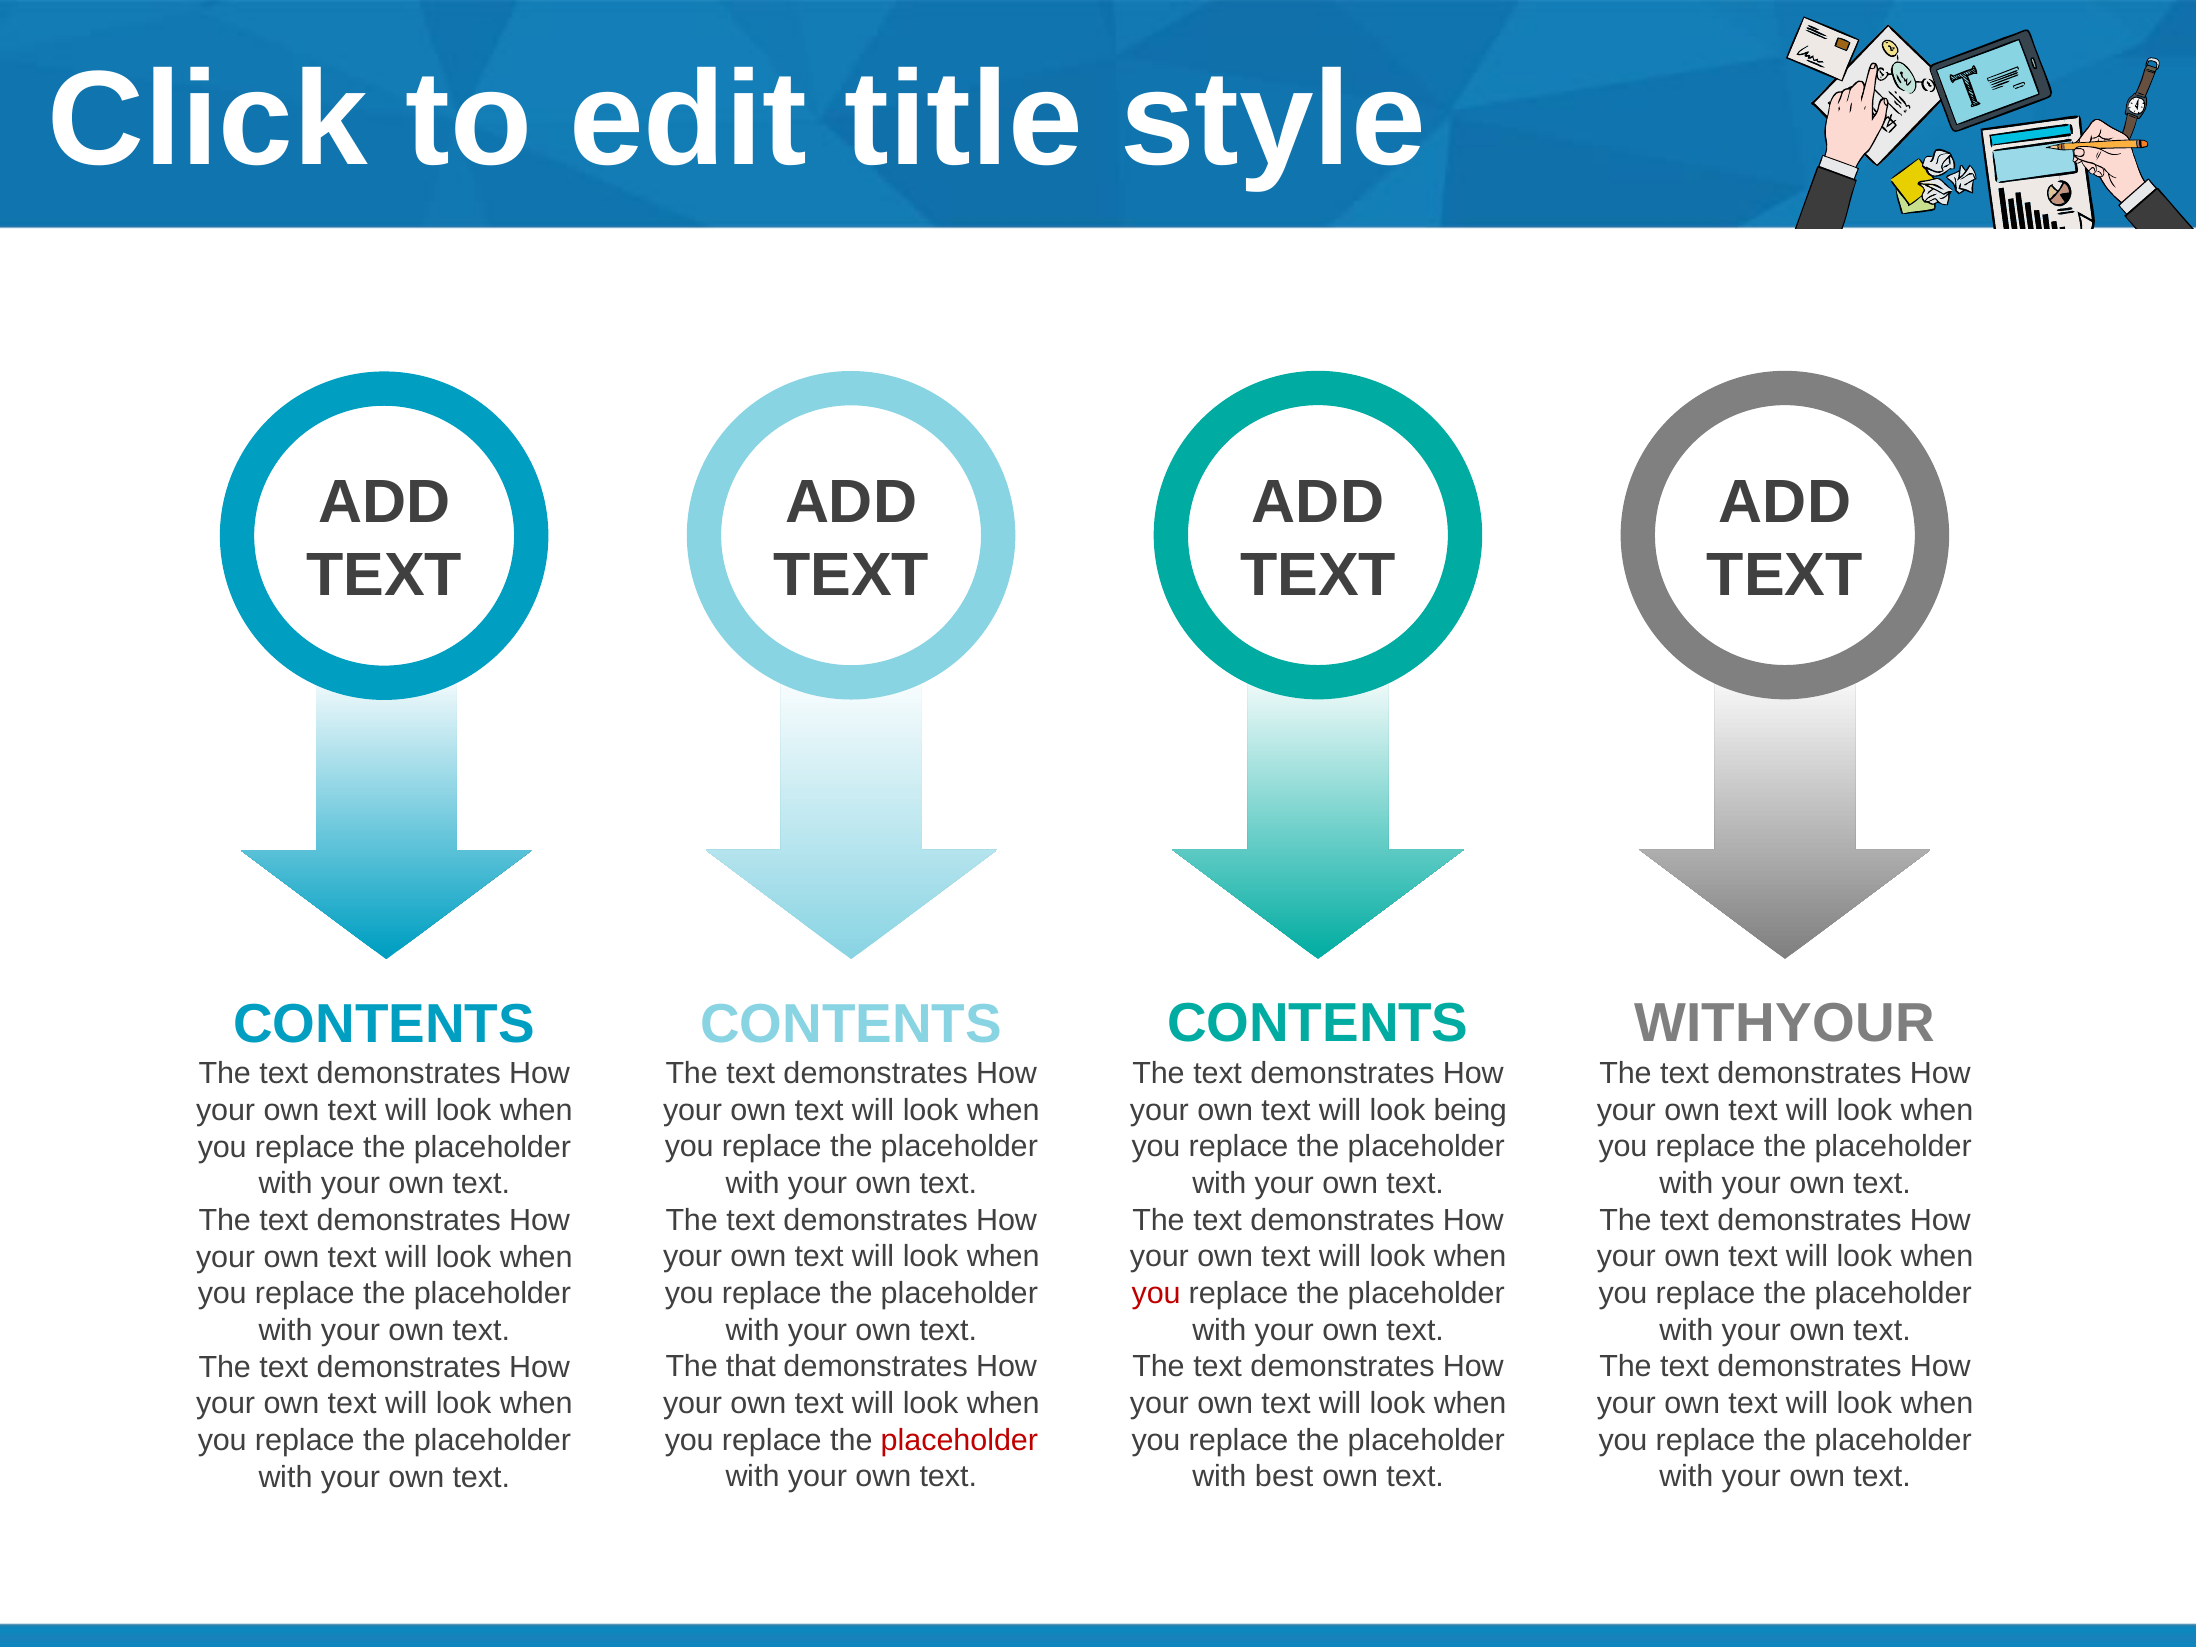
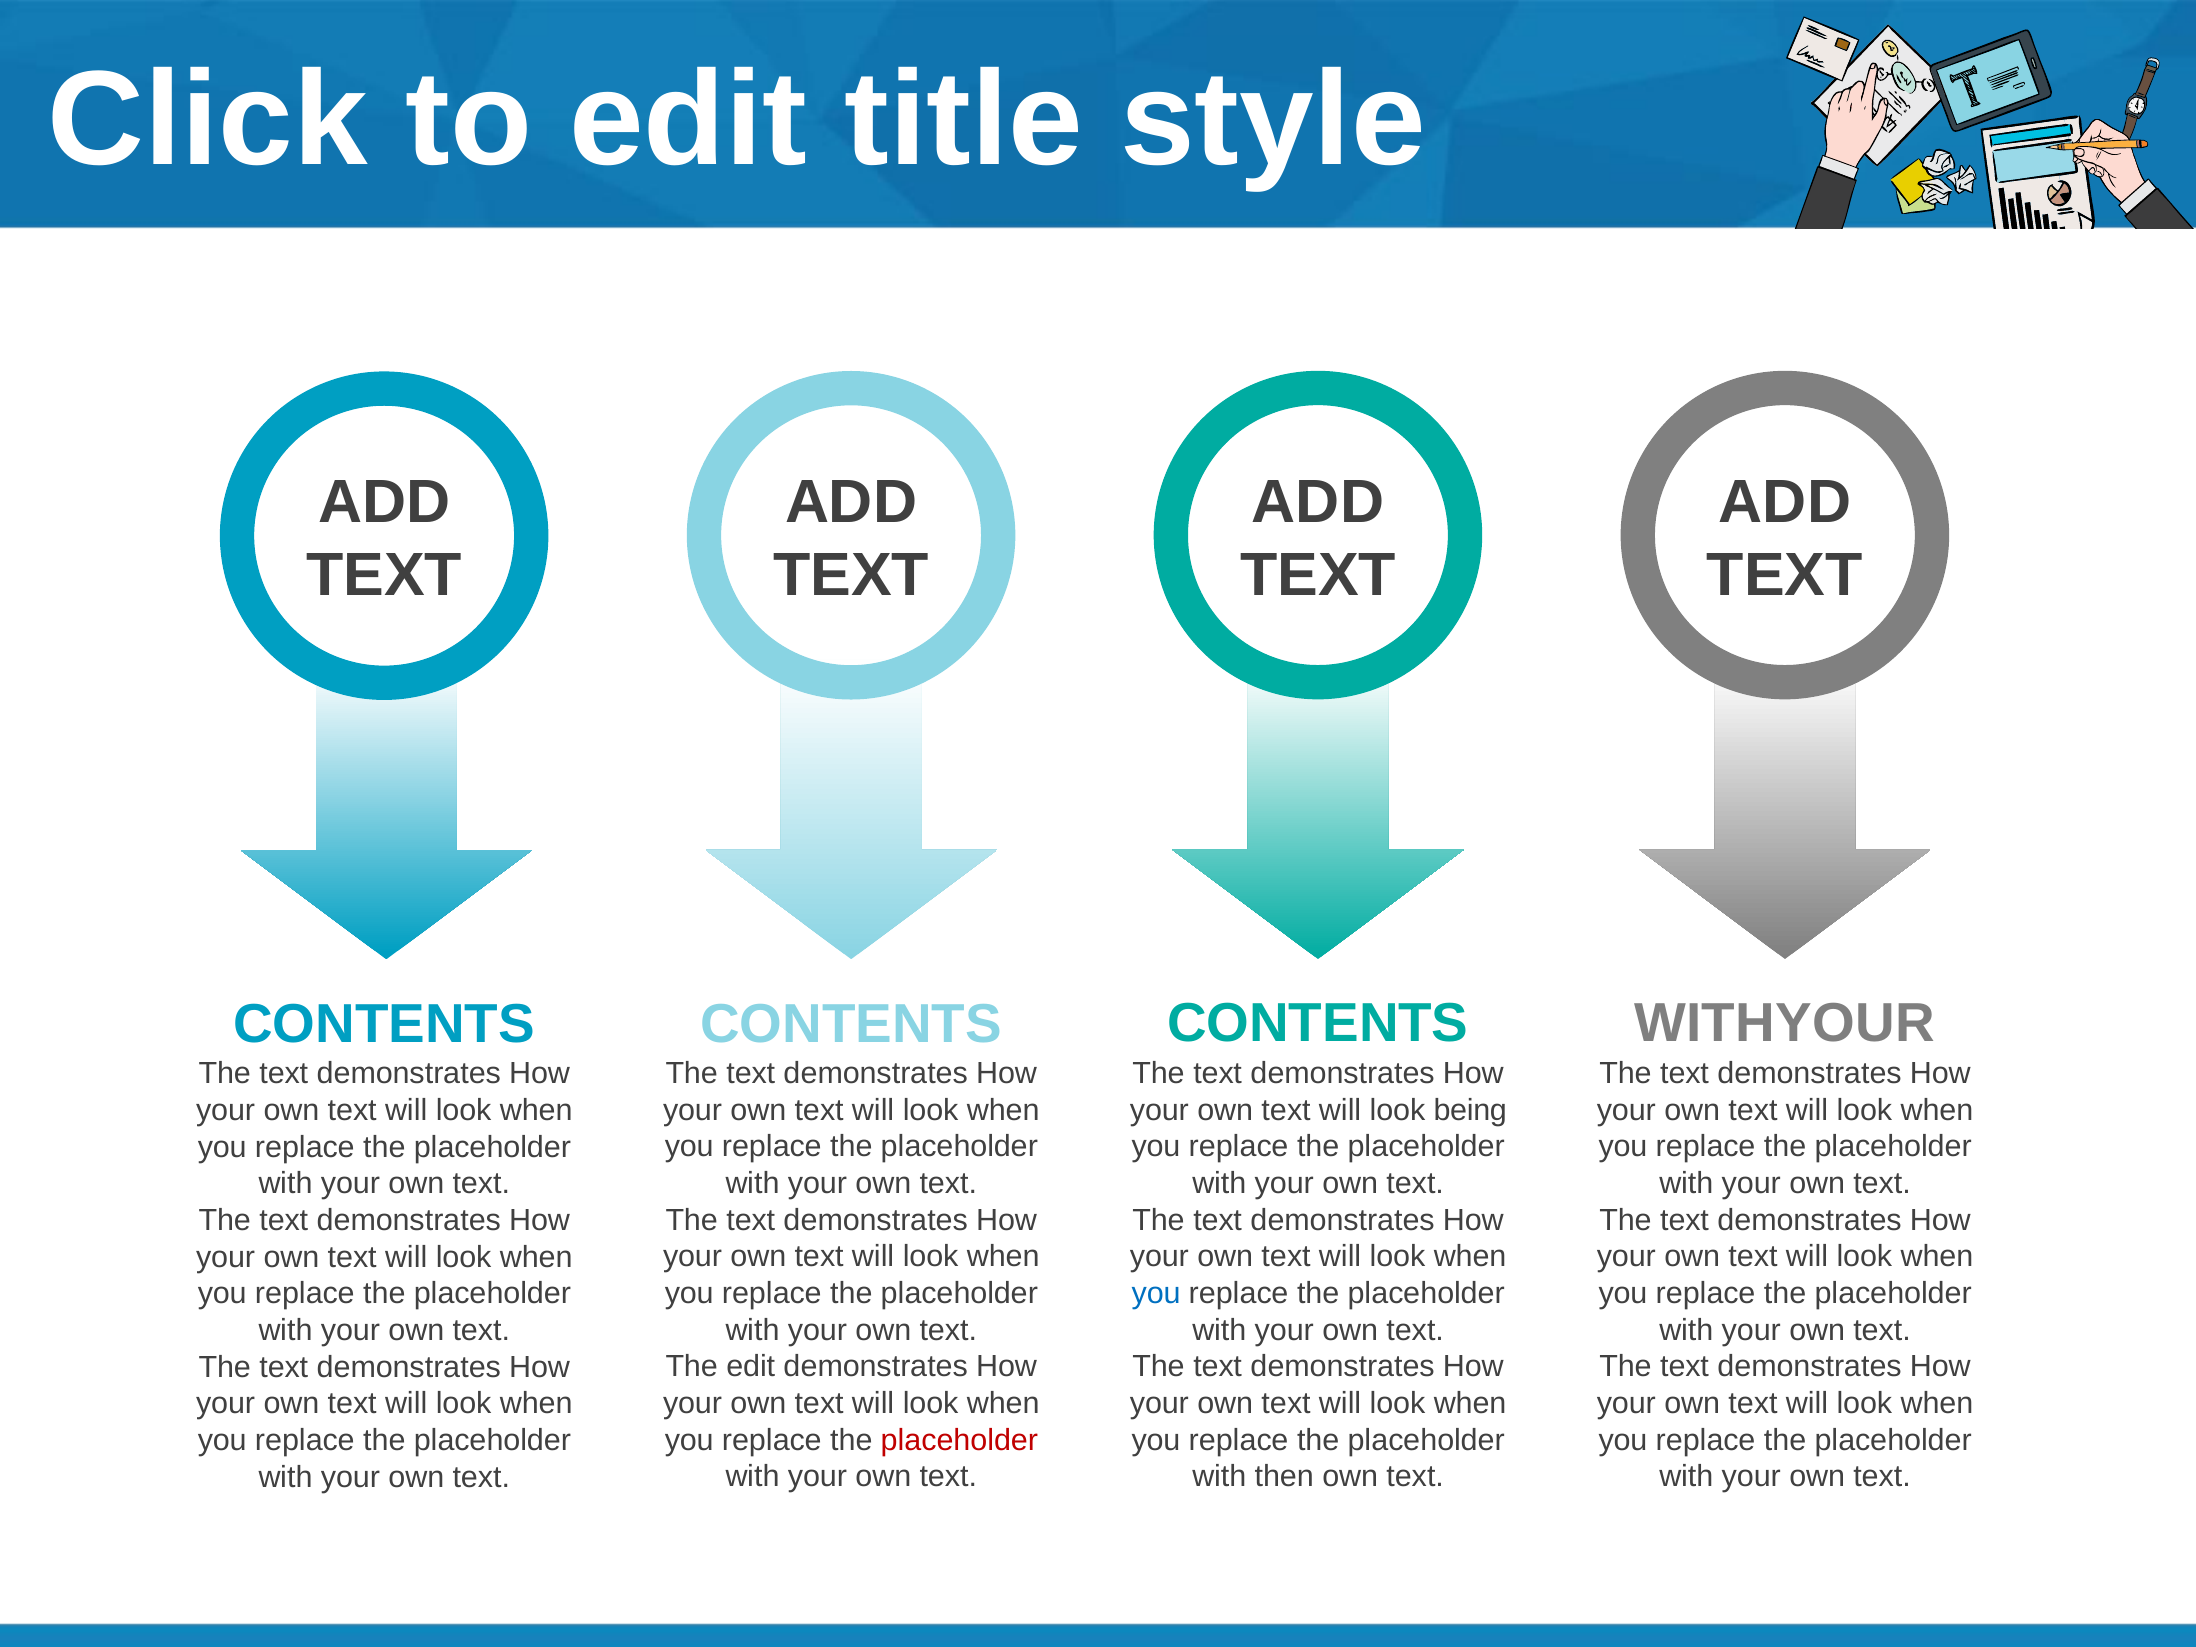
you at (1156, 1293) colour: red -> blue
The that: that -> edit
best: best -> then
